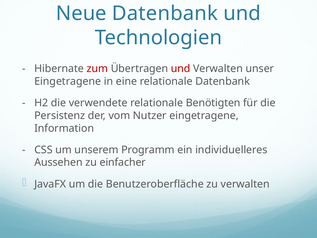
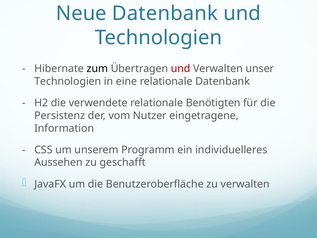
zum colour: red -> black
Eingetragene at (68, 81): Eingetragene -> Technologien
einfacher: einfacher -> geschafft
